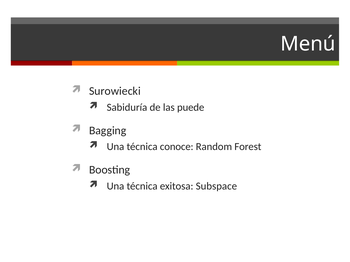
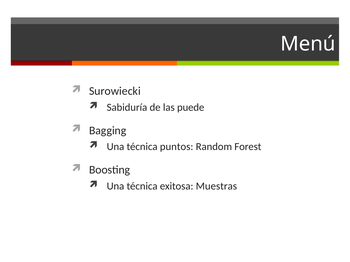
conoce: conoce -> puntos
Subspace: Subspace -> Muestras
